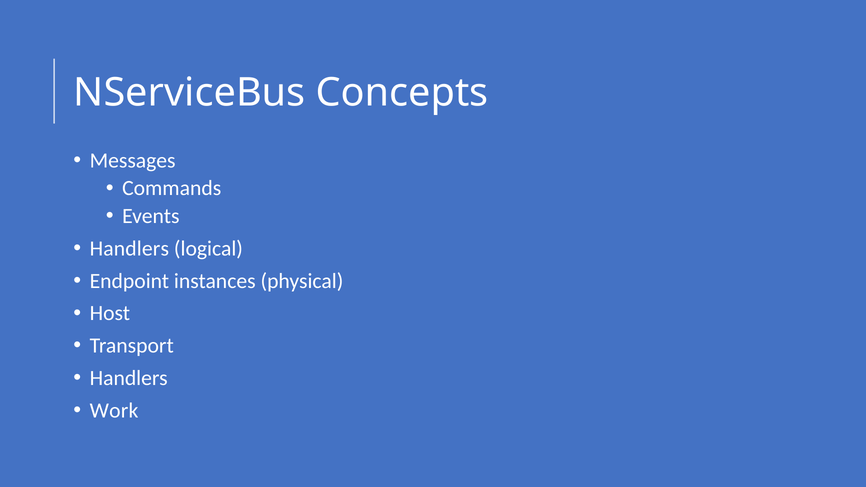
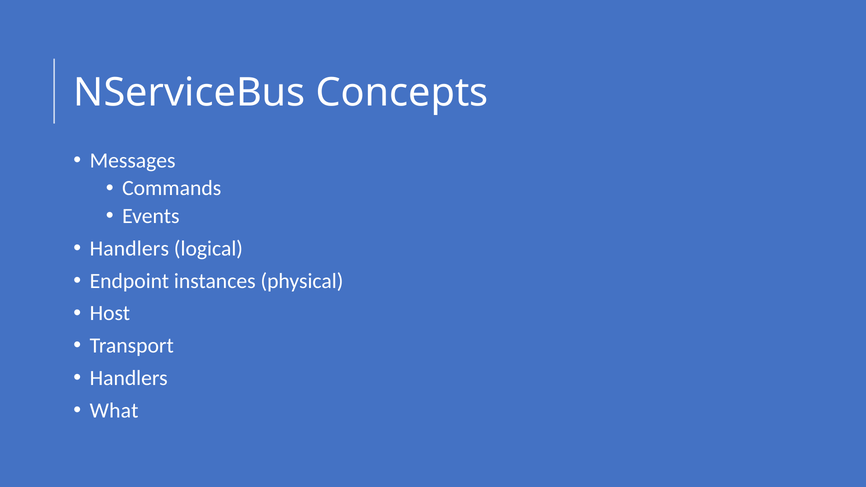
Work: Work -> What
